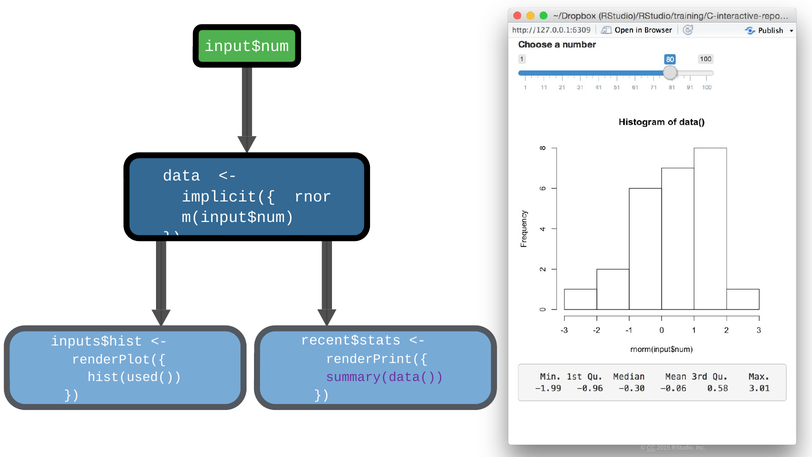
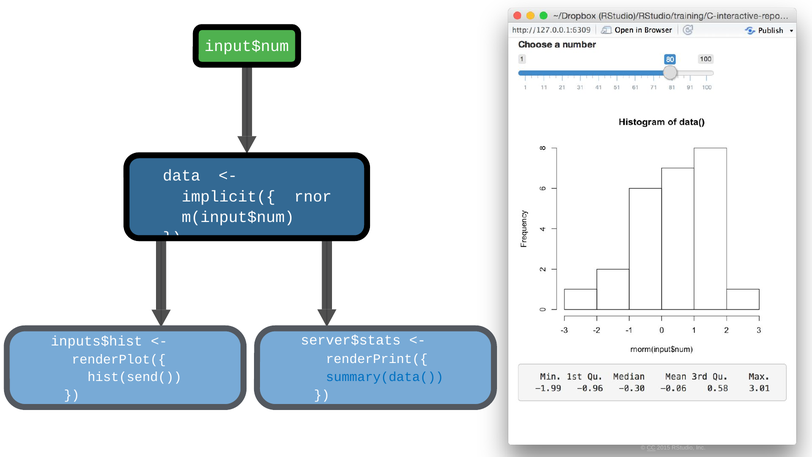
recent$stats: recent$stats -> server$stats
summary(data( colour: purple -> blue
hist(used(: hist(used( -> hist(send(
